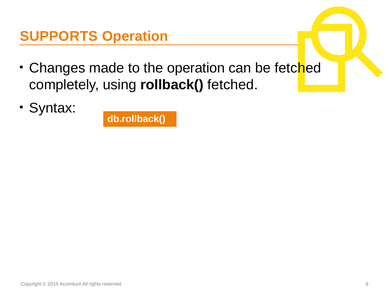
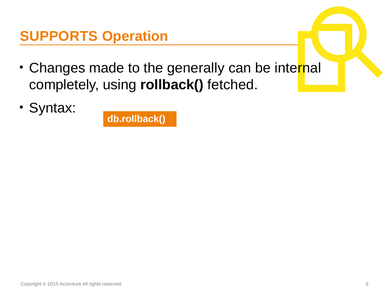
the operation: operation -> generally
be fetched: fetched -> internal
